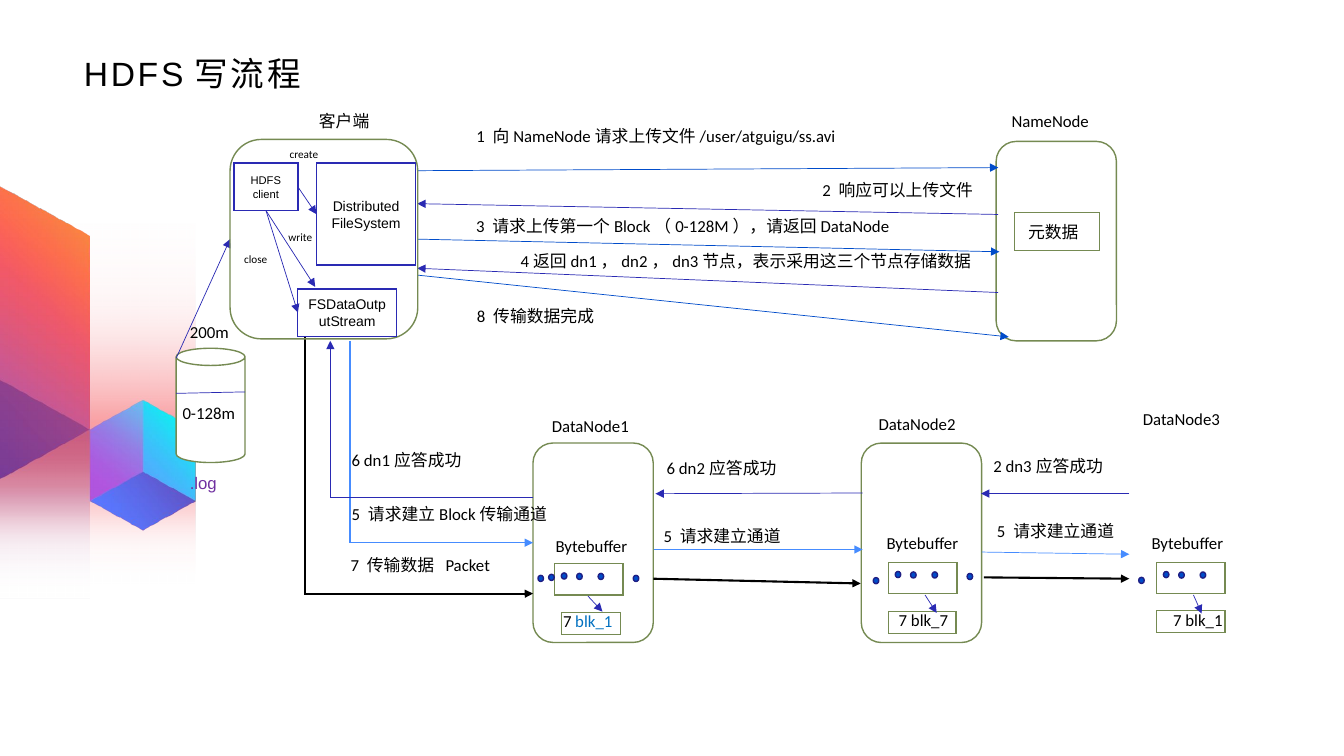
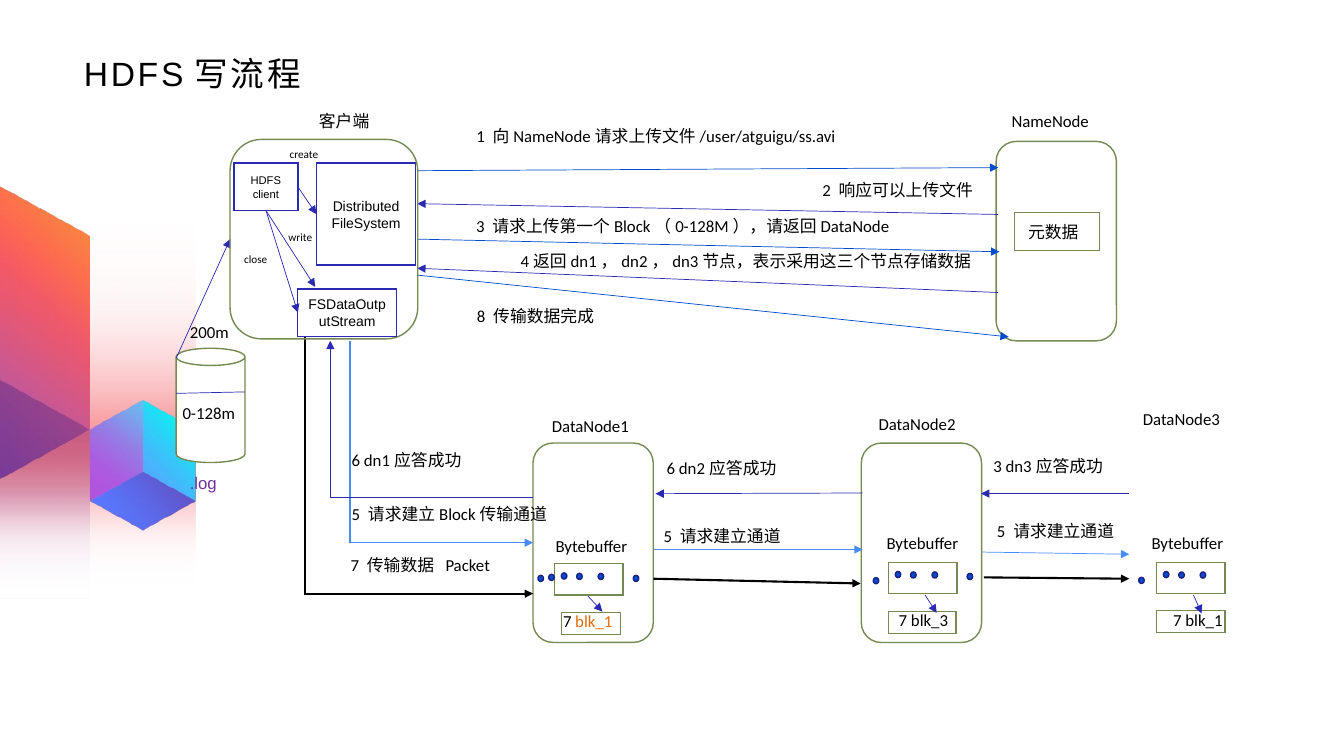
2 at (998, 467): 2 -> 3
blk_1 at (594, 622) colour: blue -> orange
blk_7: blk_7 -> blk_3
